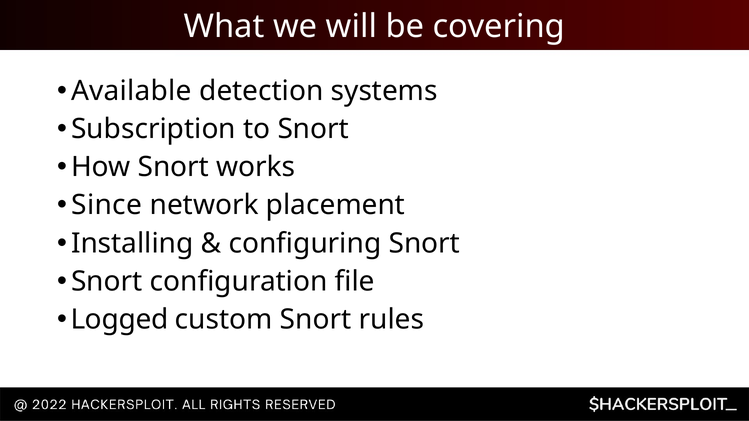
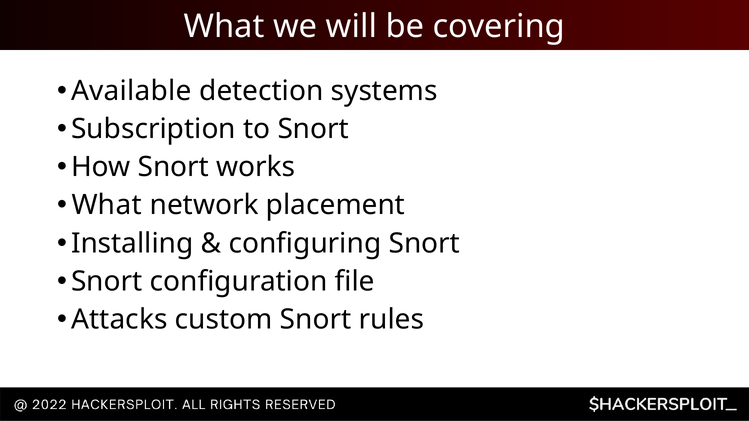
Since at (107, 205): Since -> What
Logged: Logged -> Attacks
